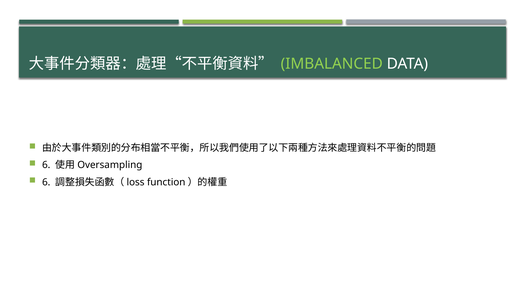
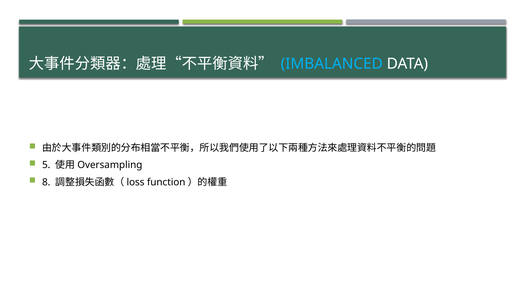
IMBALANCED colour: light green -> light blue
6 at (46, 165): 6 -> 5
6 at (46, 182): 6 -> 8
